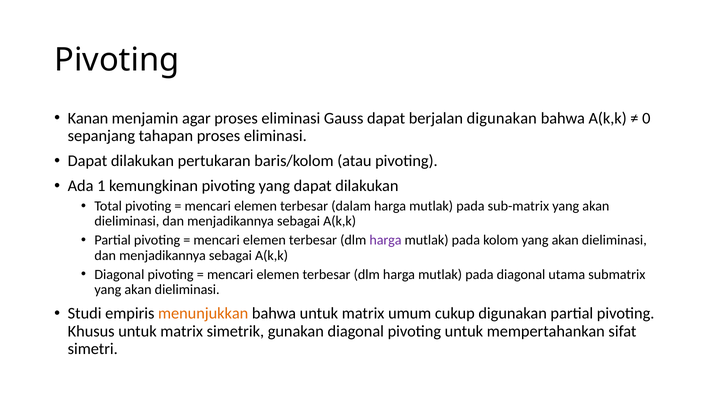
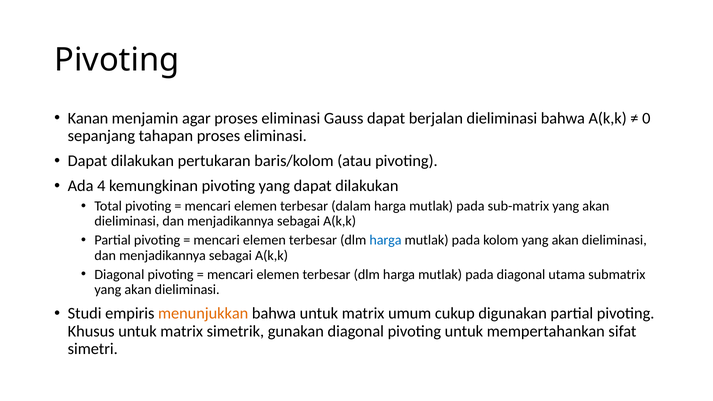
berjalan digunakan: digunakan -> dieliminasi
1: 1 -> 4
harga at (386, 240) colour: purple -> blue
